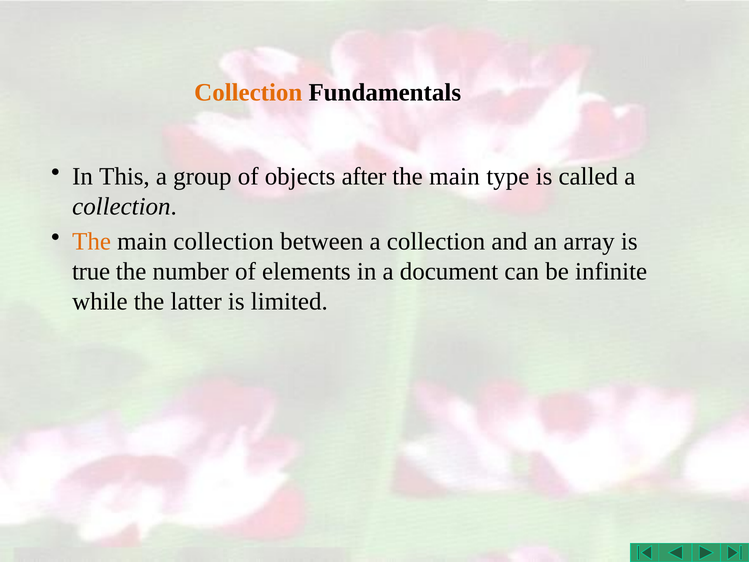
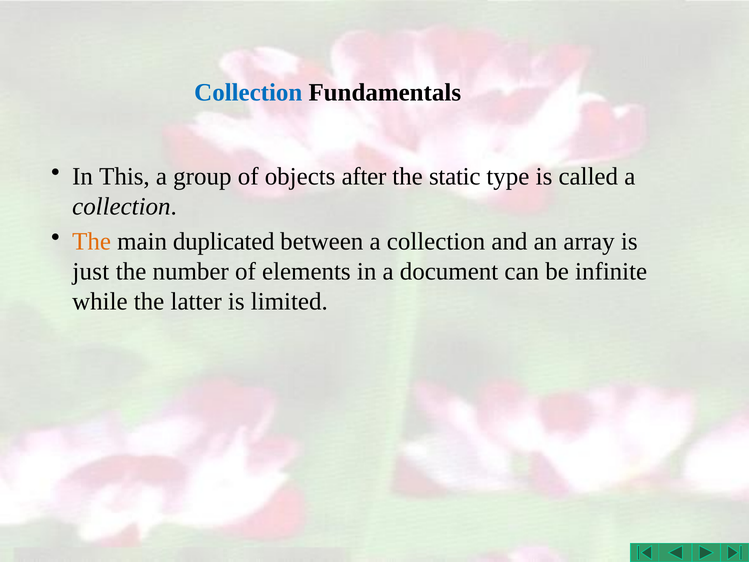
Collection at (248, 92) colour: orange -> blue
main at (454, 177): main -> static
main collection: collection -> duplicated
true: true -> just
